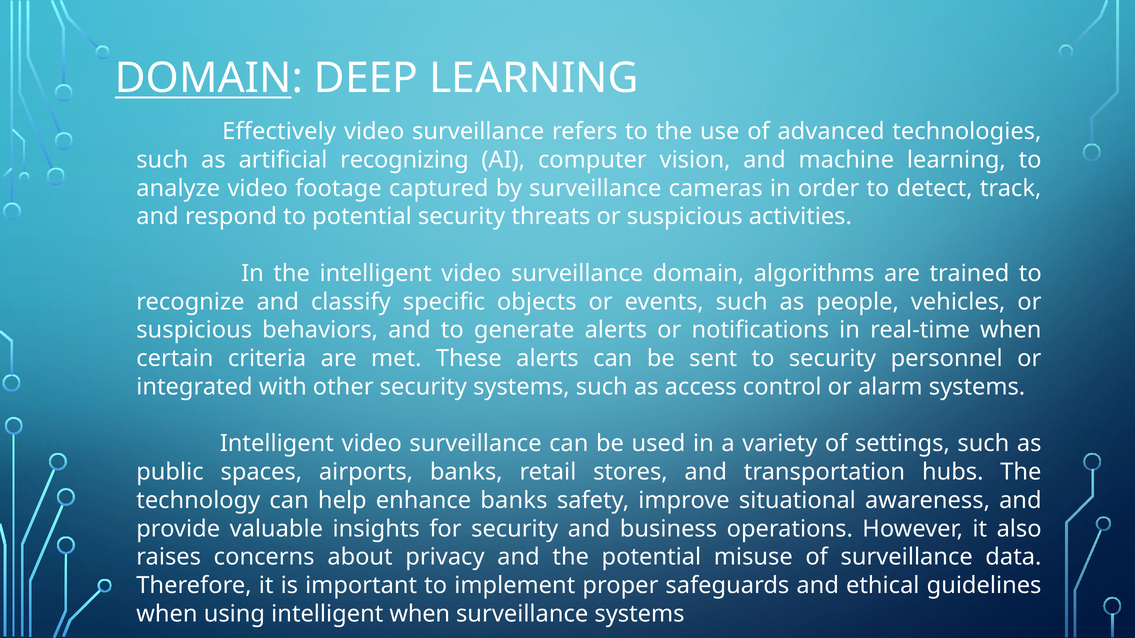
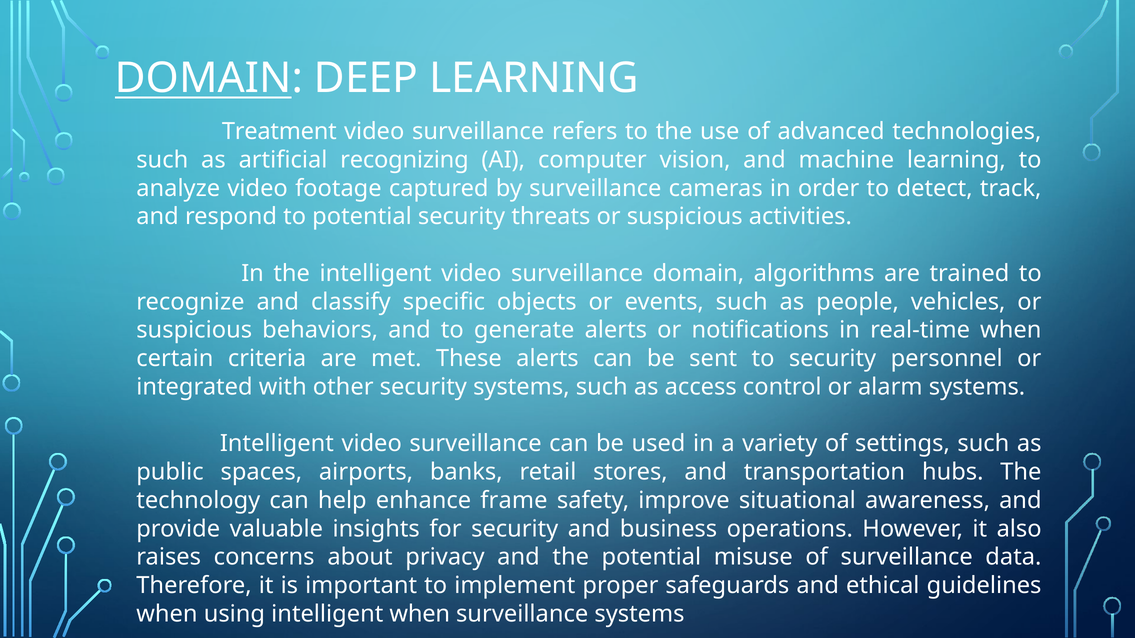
Effectively: Effectively -> Treatment
enhance banks: banks -> frame
